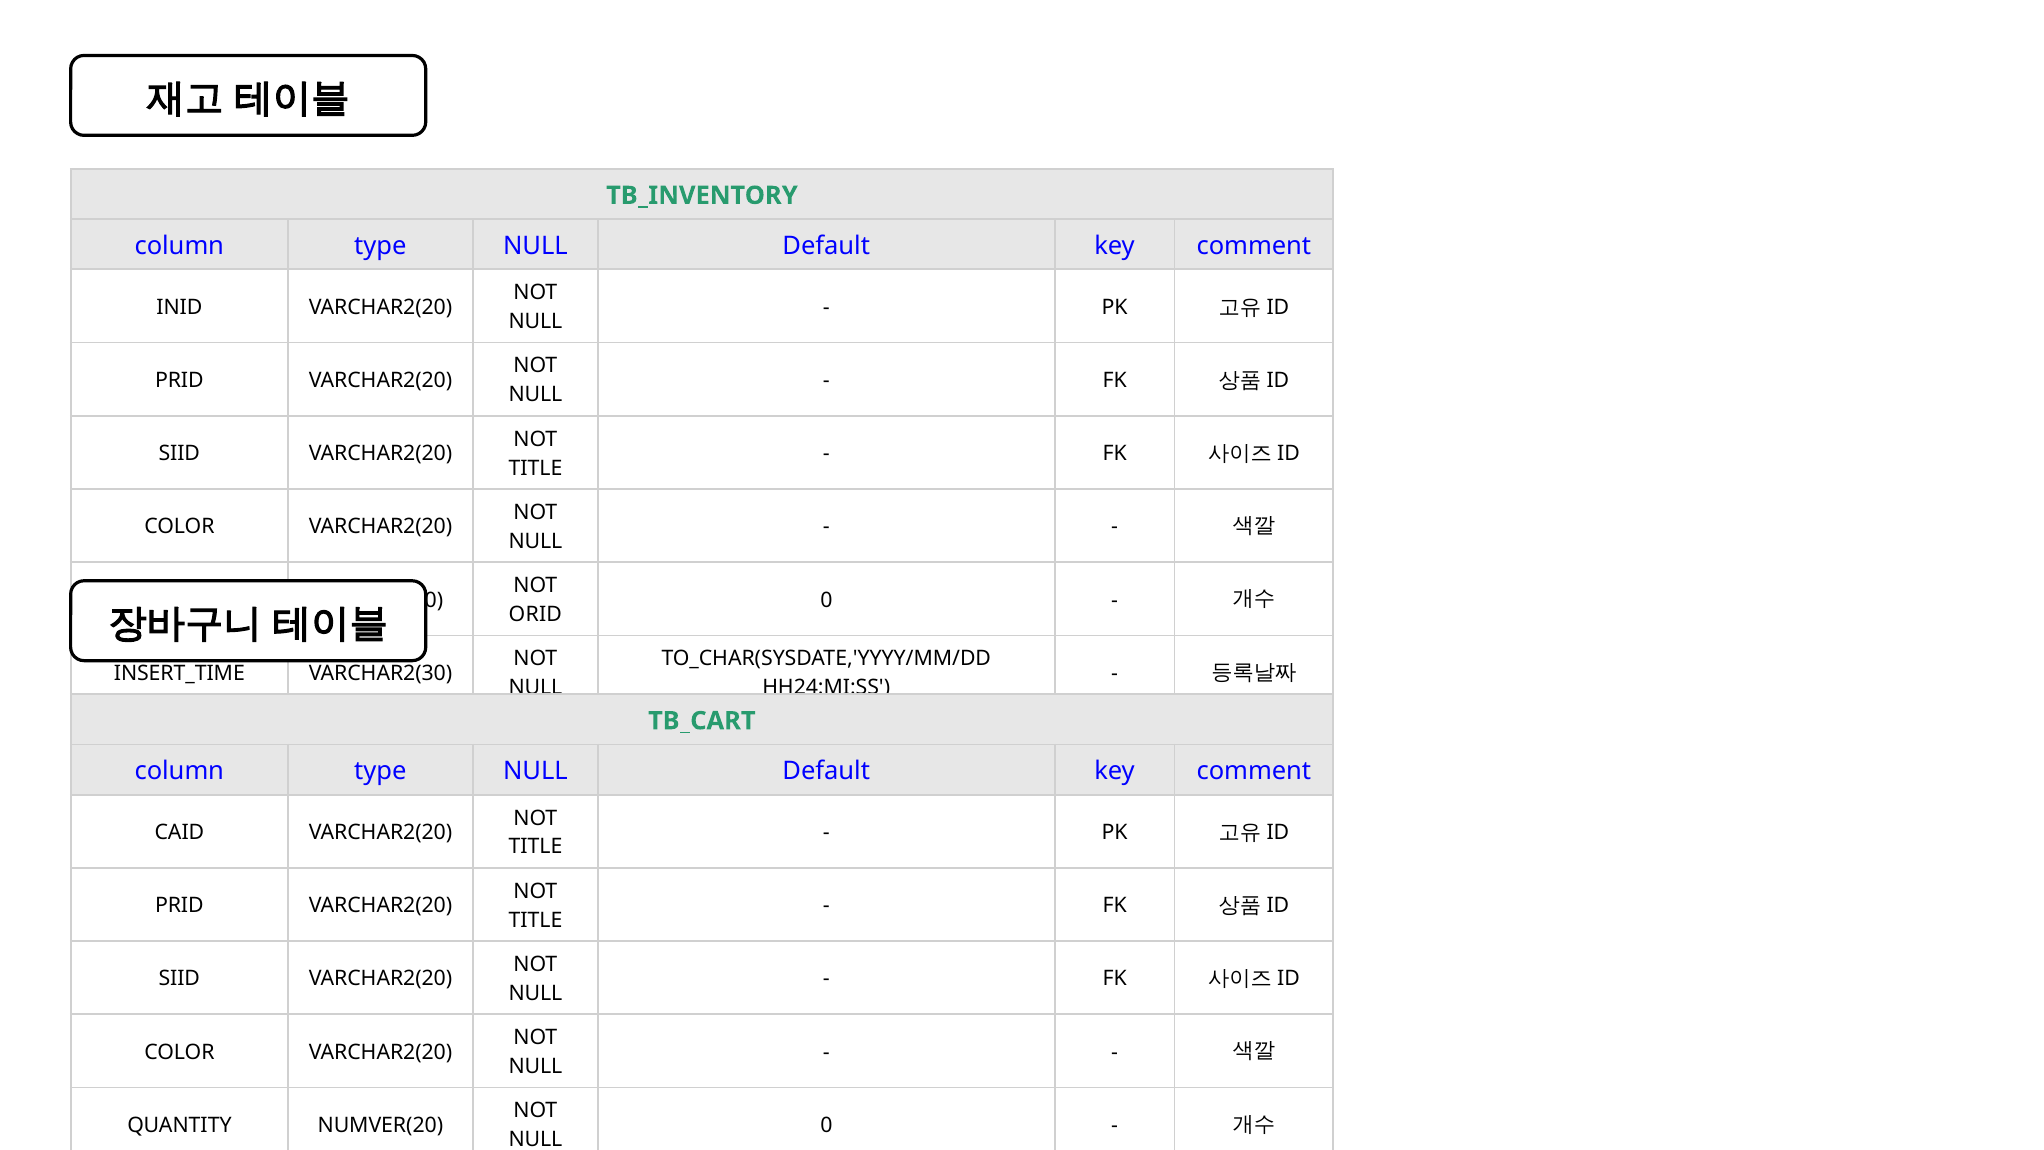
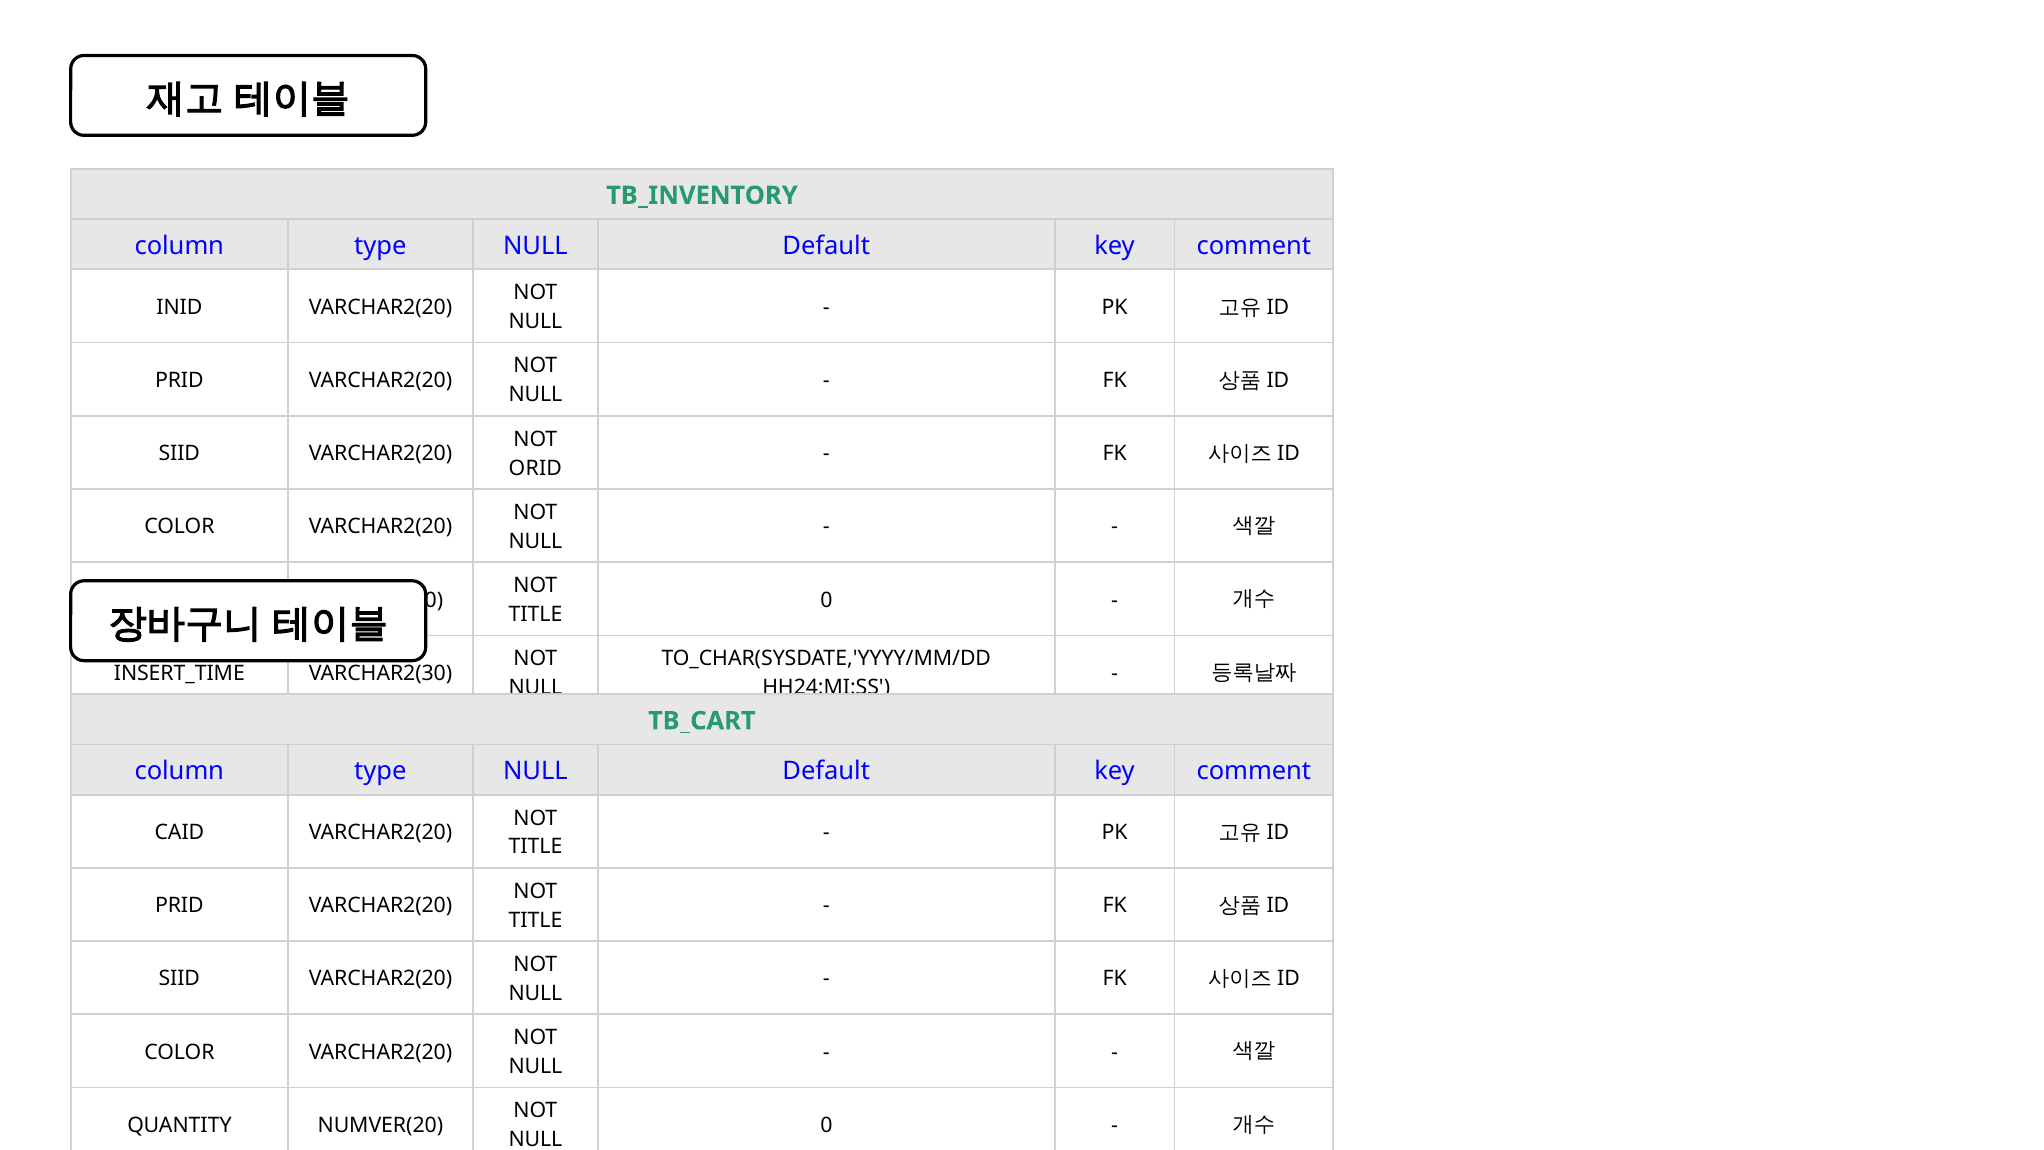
TITLE at (535, 468): TITLE -> ORID
ORID at (535, 614): ORID -> TITLE
